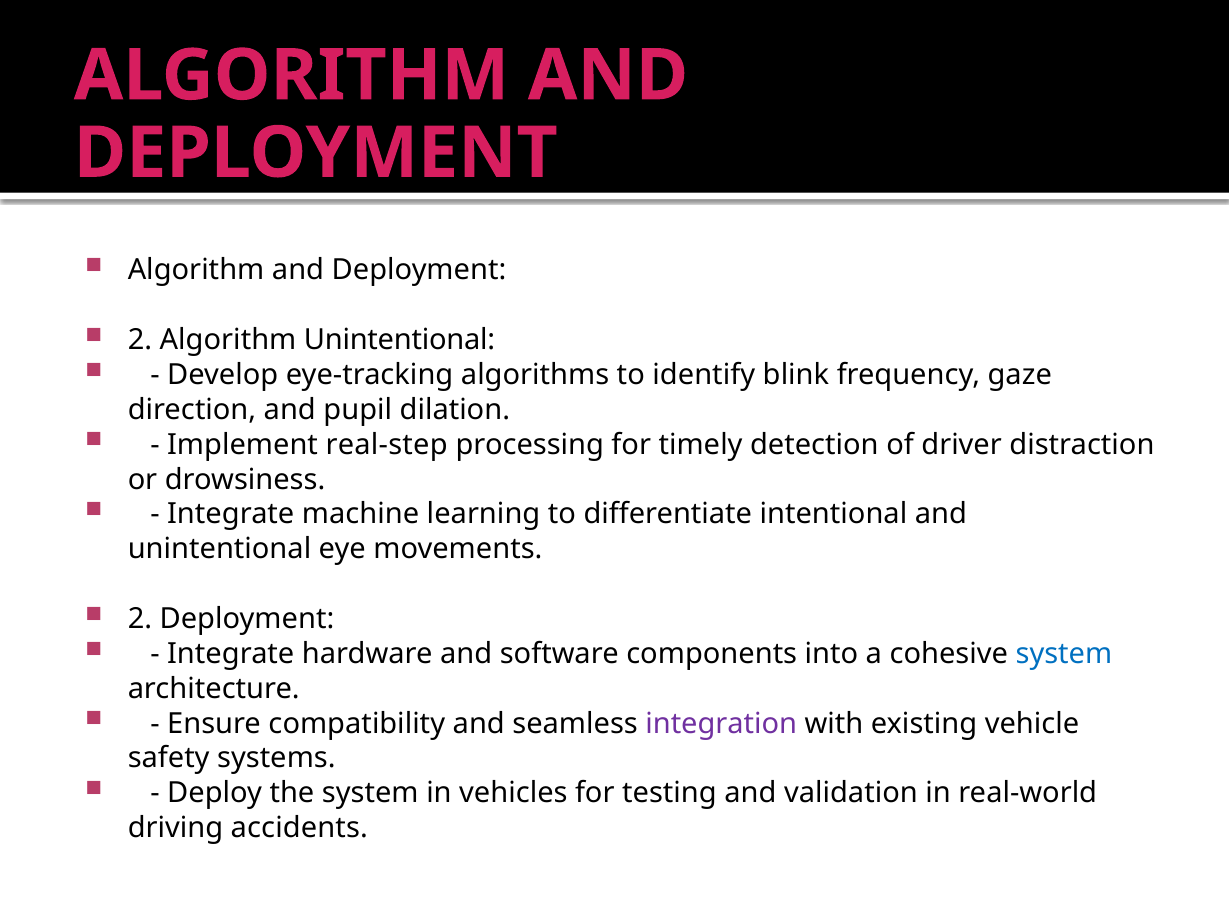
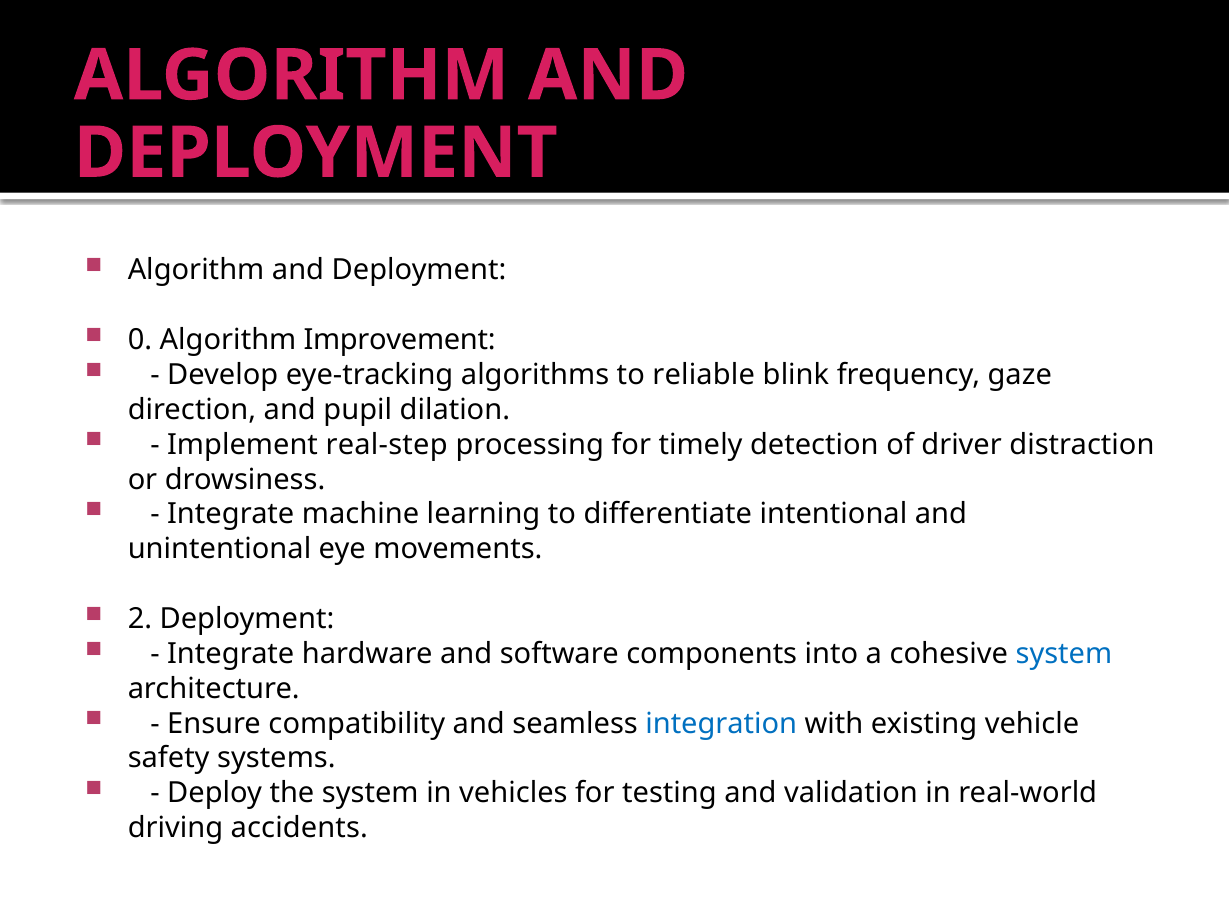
2 at (140, 340): 2 -> 0
Algorithm Unintentional: Unintentional -> Improvement
identify: identify -> reliable
integration colour: purple -> blue
